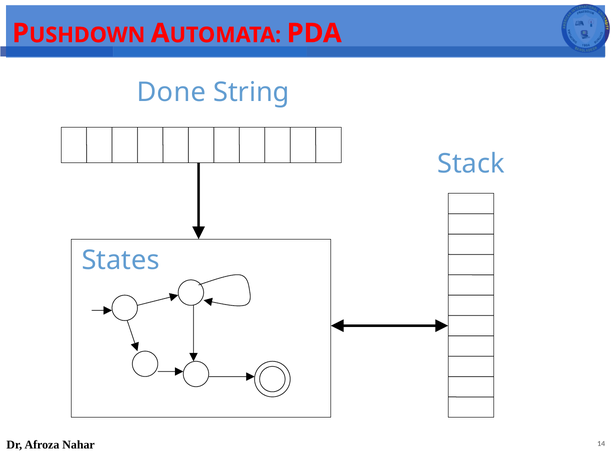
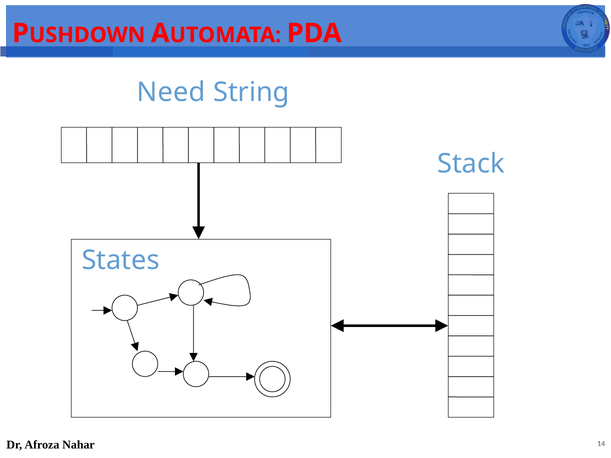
Done: Done -> Need
